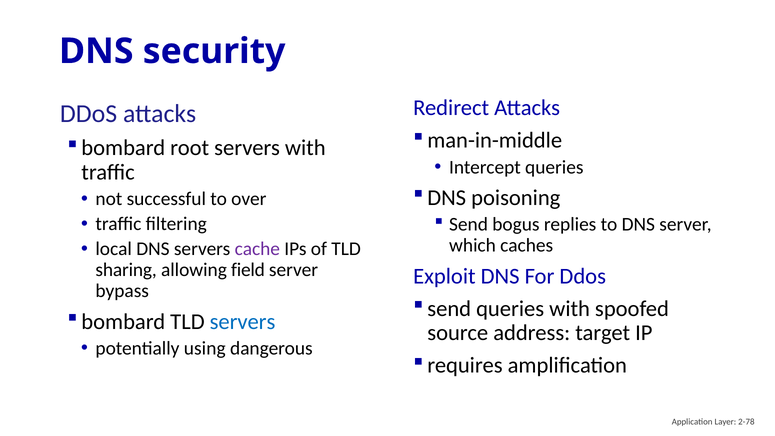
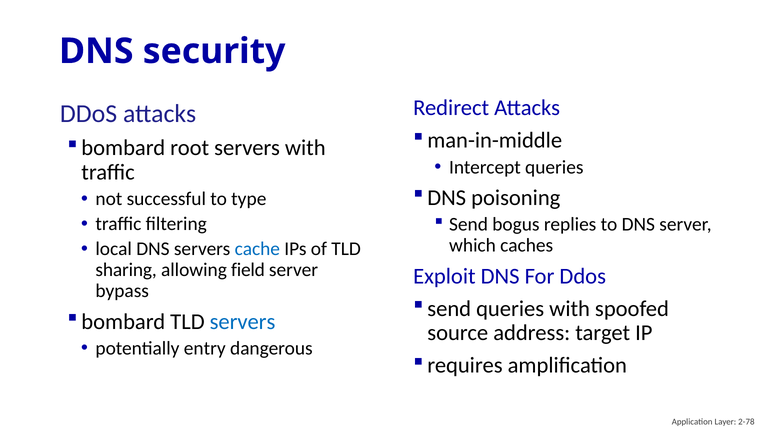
over: over -> type
cache colour: purple -> blue
using: using -> entry
